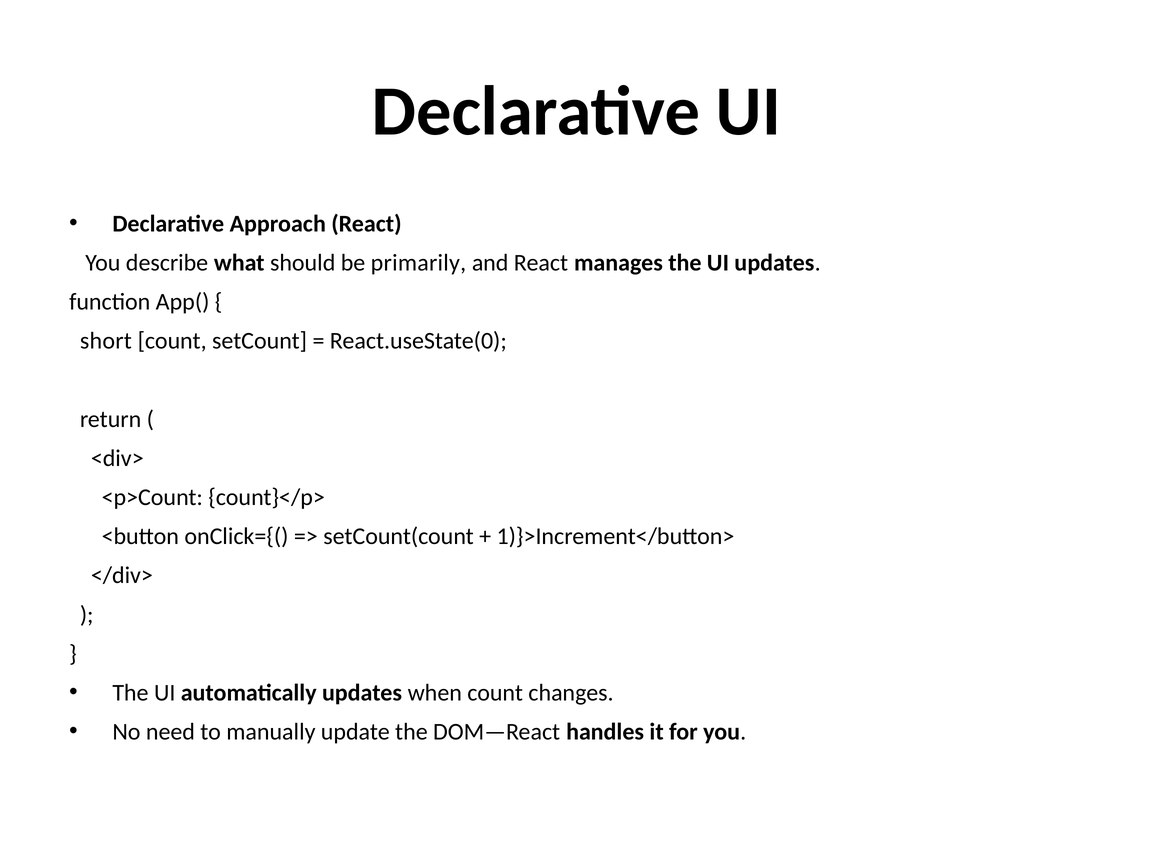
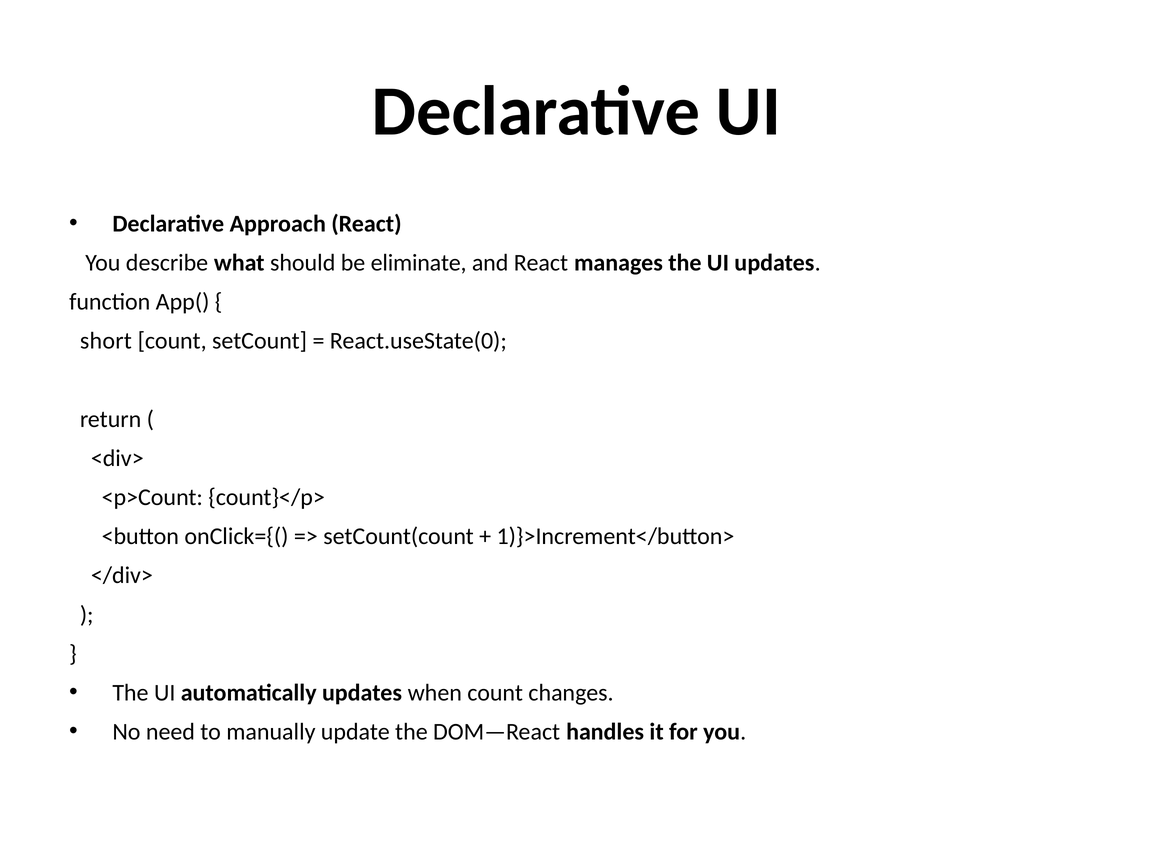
primarily: primarily -> eliminate
